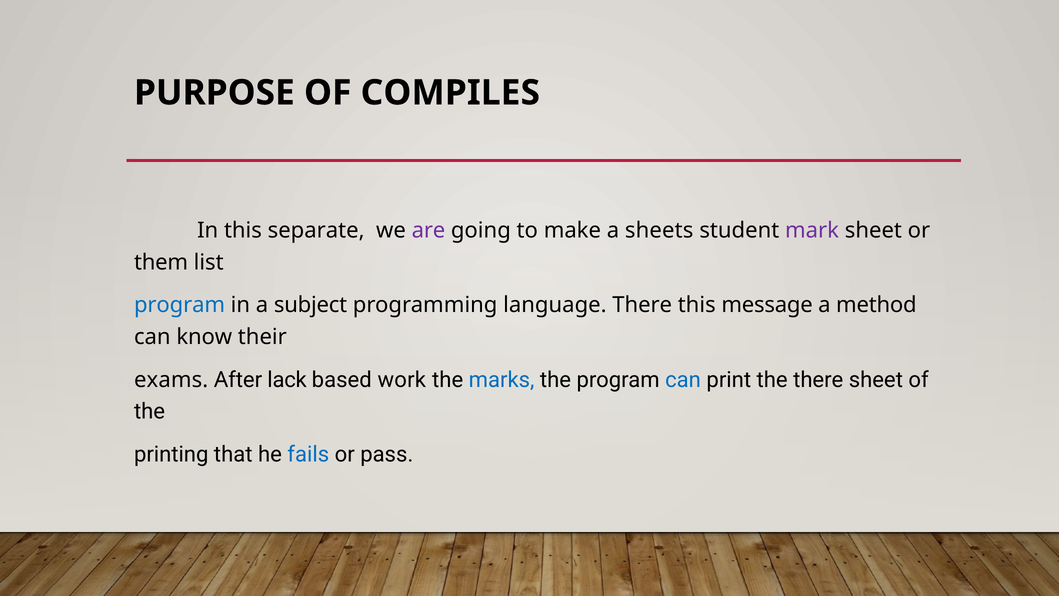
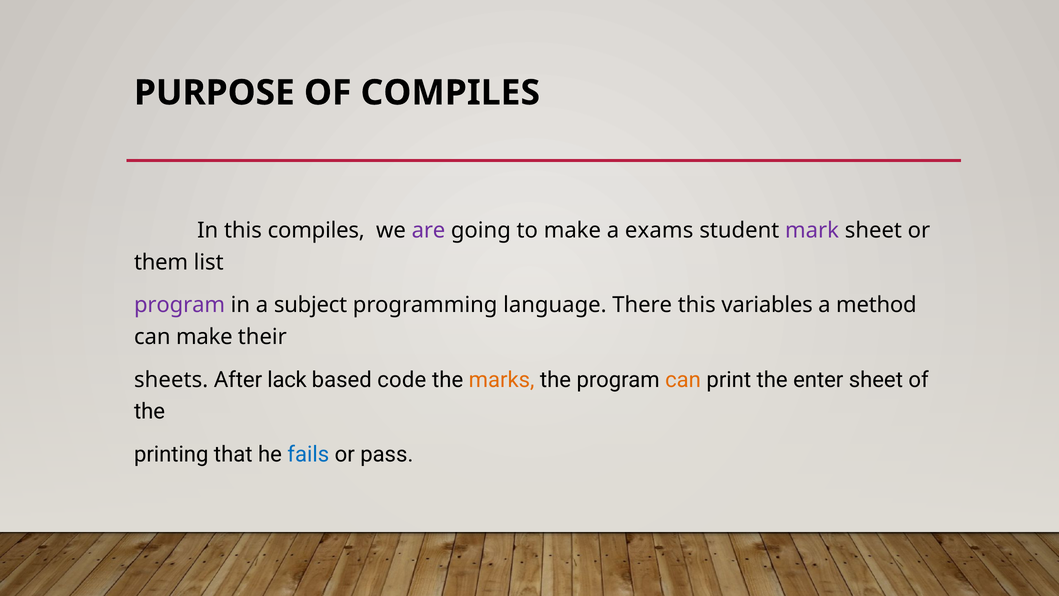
this separate: separate -> compiles
sheets: sheets -> exams
program at (180, 305) colour: blue -> purple
message: message -> variables
can know: know -> make
exams: exams -> sheets
work: work -> code
marks colour: blue -> orange
can at (683, 380) colour: blue -> orange
the there: there -> enter
